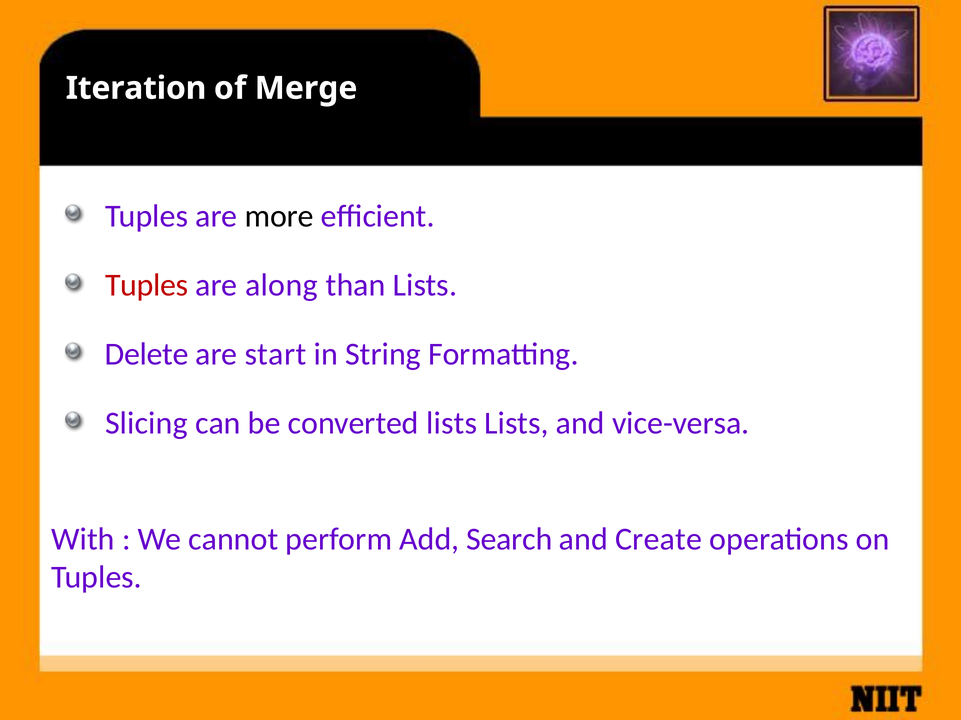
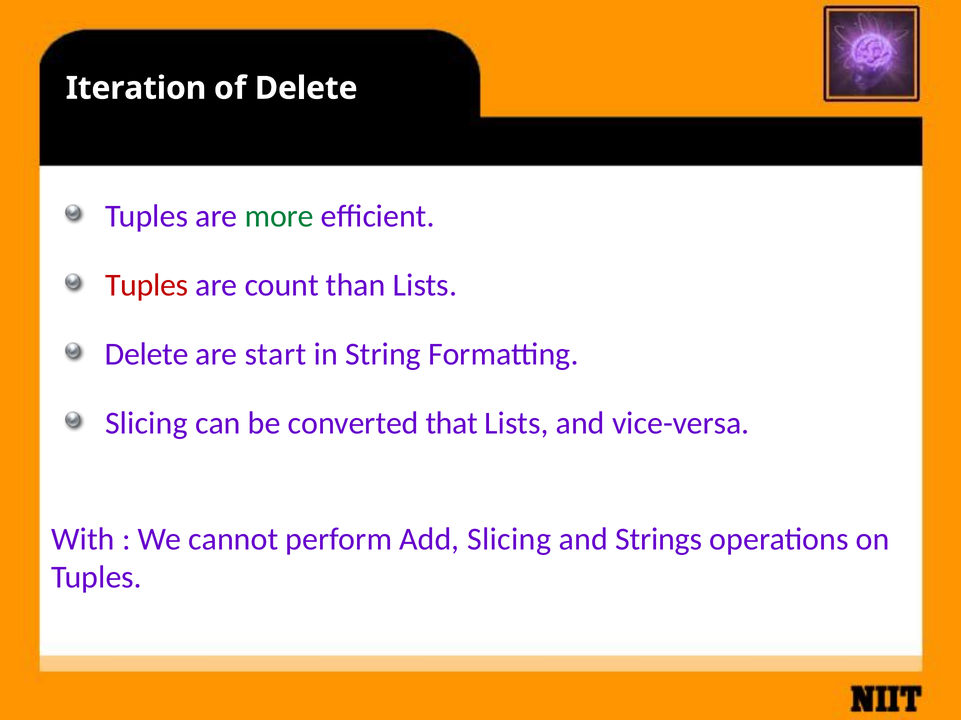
of Merge: Merge -> Delete
more colour: black -> green
along: along -> count
converted lists: lists -> that
Add Search: Search -> Slicing
Create: Create -> Strings
